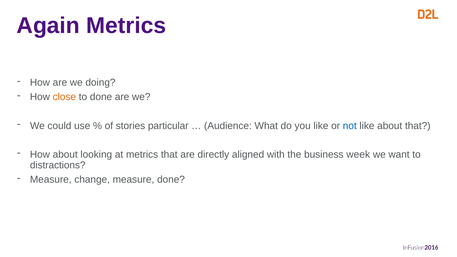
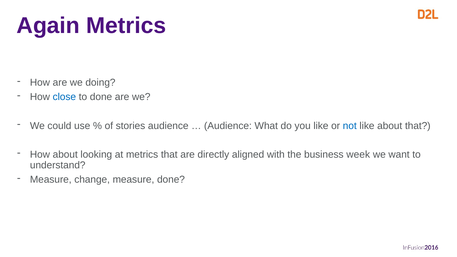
close colour: orange -> blue
stories particular: particular -> audience
distractions: distractions -> understand
